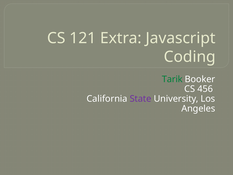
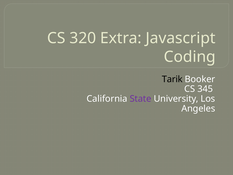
121: 121 -> 320
Tarik colour: green -> black
456: 456 -> 345
